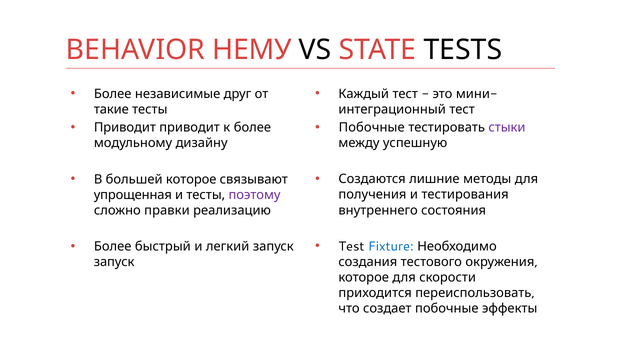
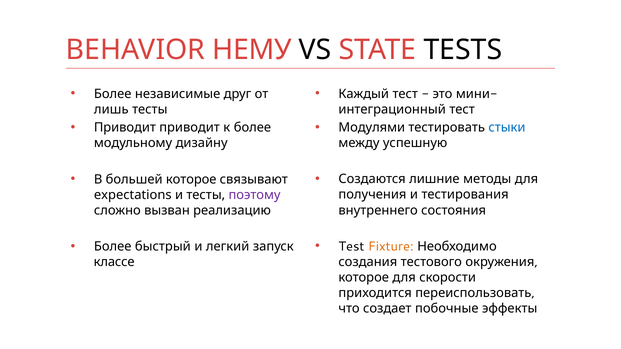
такие: такие -> лишь
Побочные at (372, 128): Побочные -> Модулями
стыки colour: purple -> blue
упрощенная: упрощенная -> expectations
правки: правки -> вызван
Fixture colour: blue -> orange
запуск at (114, 262): запуск -> классе
